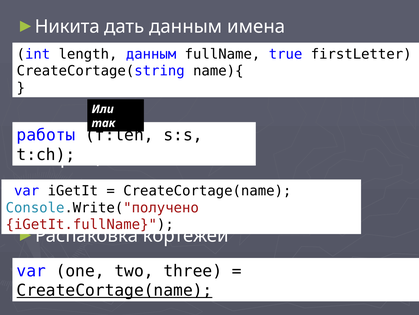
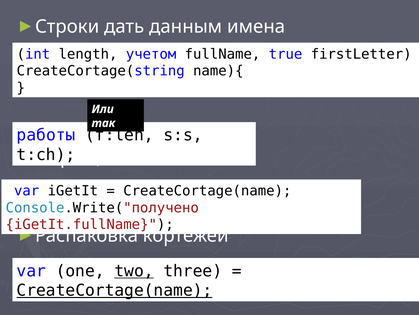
Никита: Никита -> Строки
length данным: данным -> учетом
two underline: none -> present
